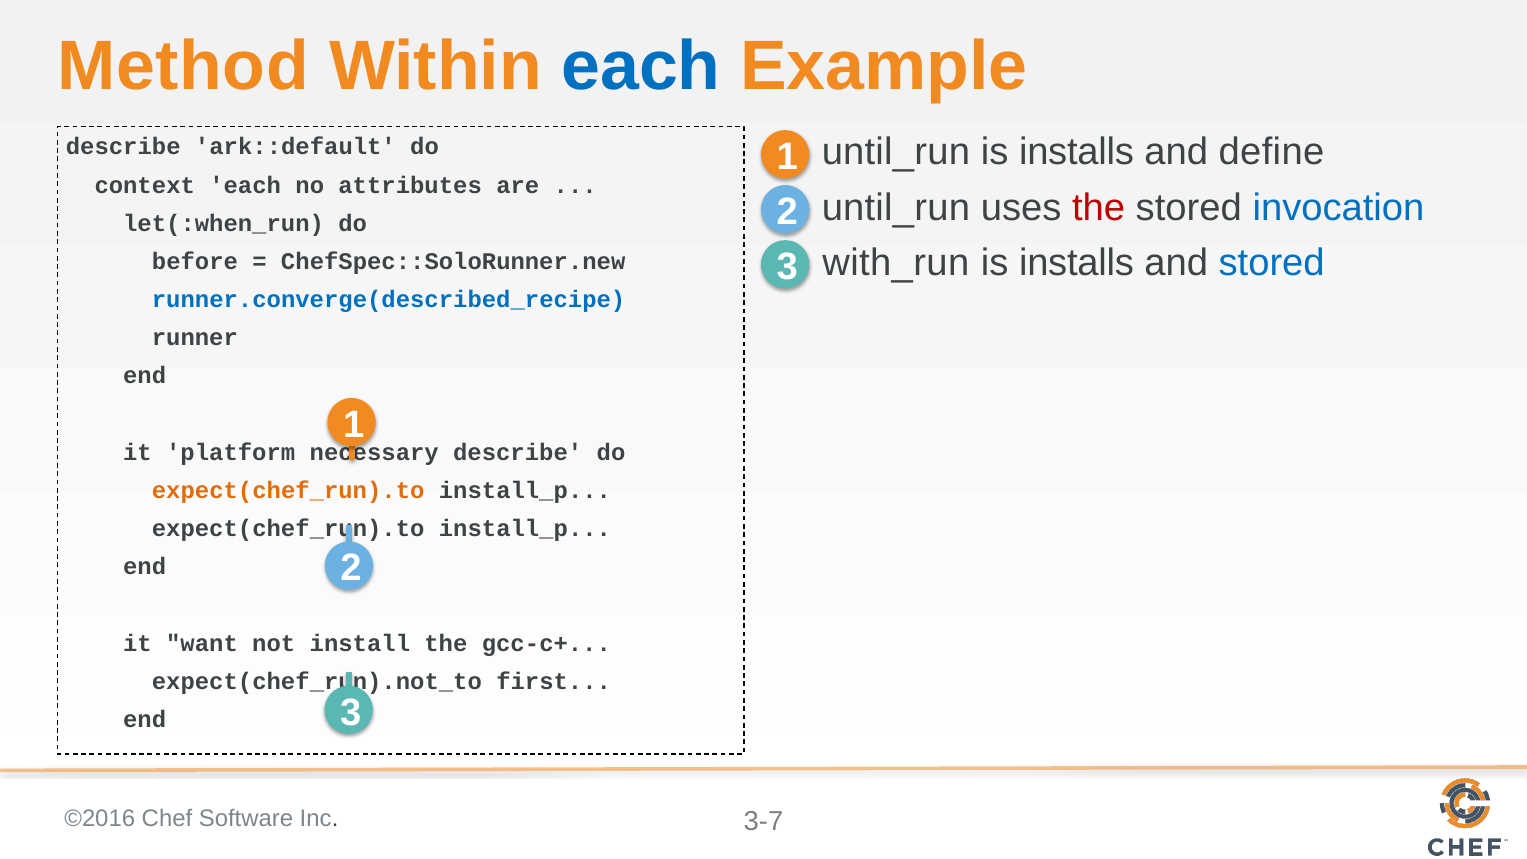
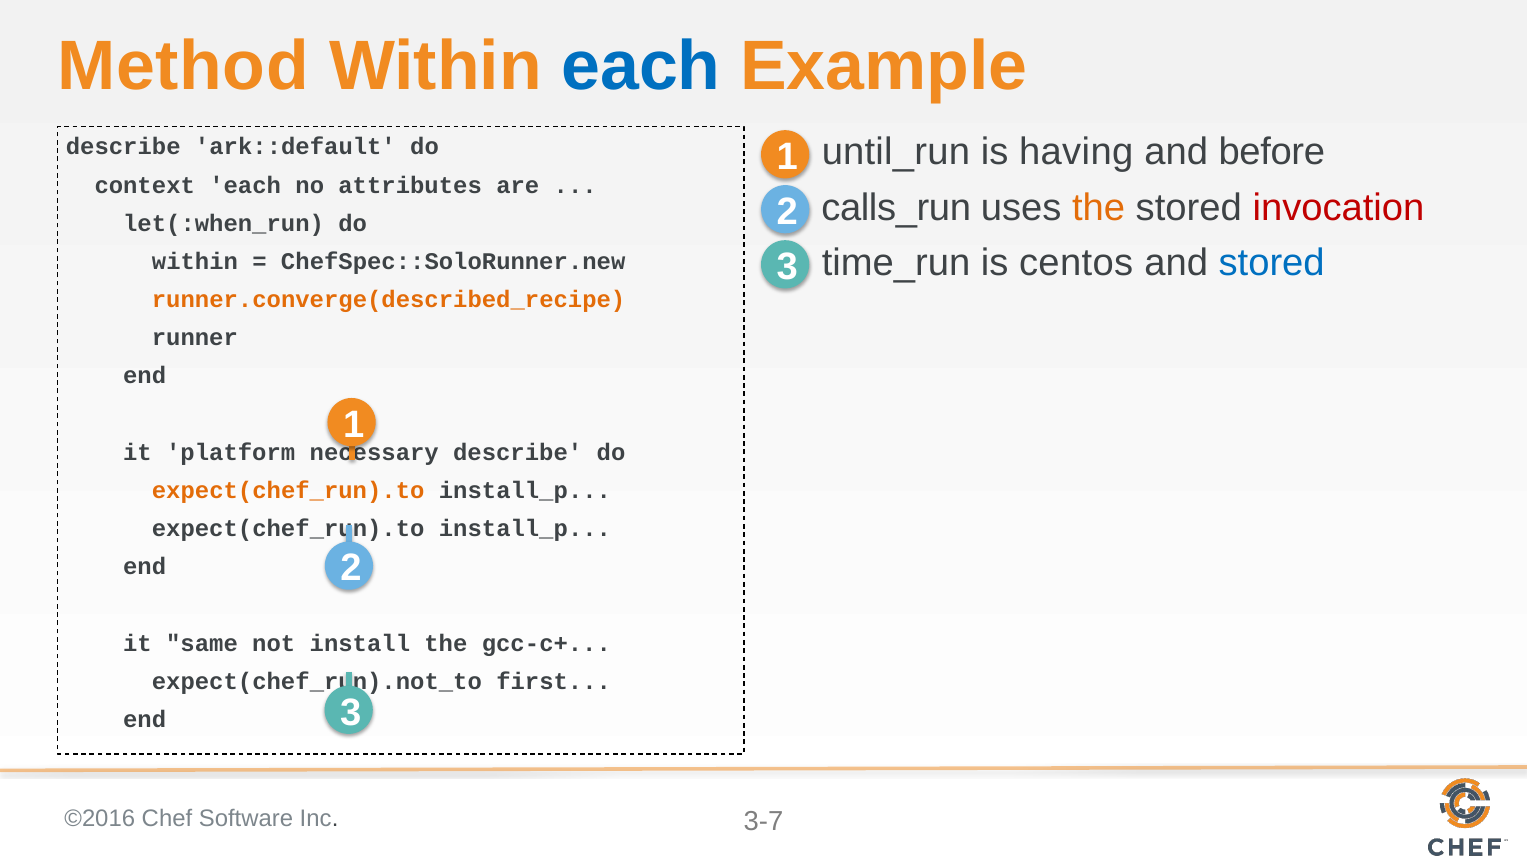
installs at (1076, 152): installs -> having
define: define -> before
until_run at (896, 208): until_run -> calls_run
the at (1099, 208) colour: red -> orange
invocation colour: blue -> red
with_run: with_run -> time_run
installs at (1076, 263): installs -> centos
before at (195, 261): before -> within
runner.converge(described_recipe colour: blue -> orange
want: want -> same
